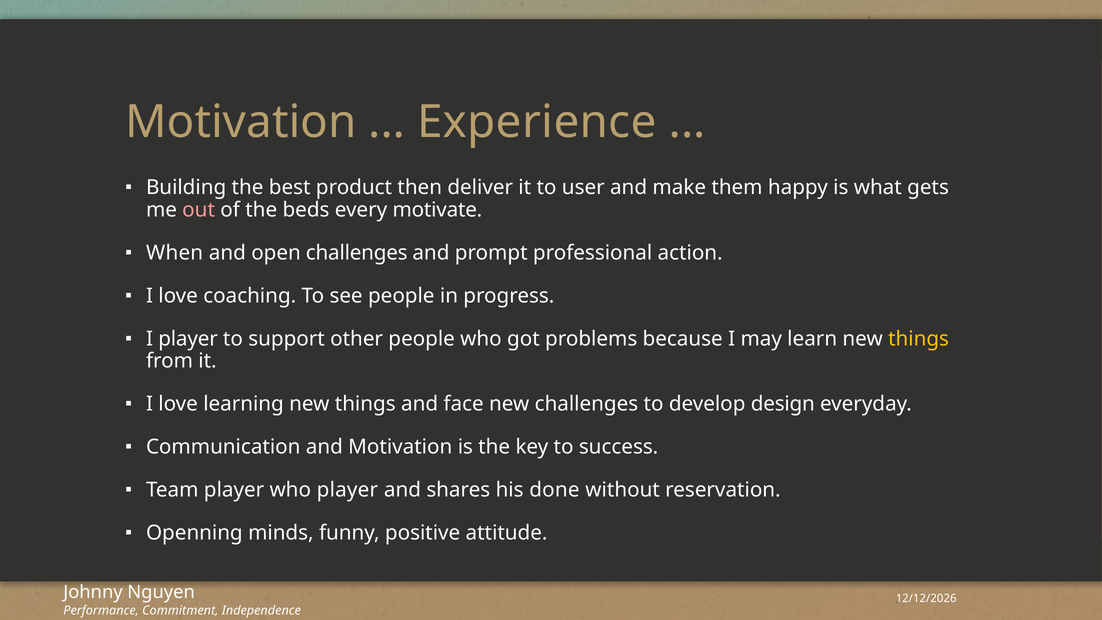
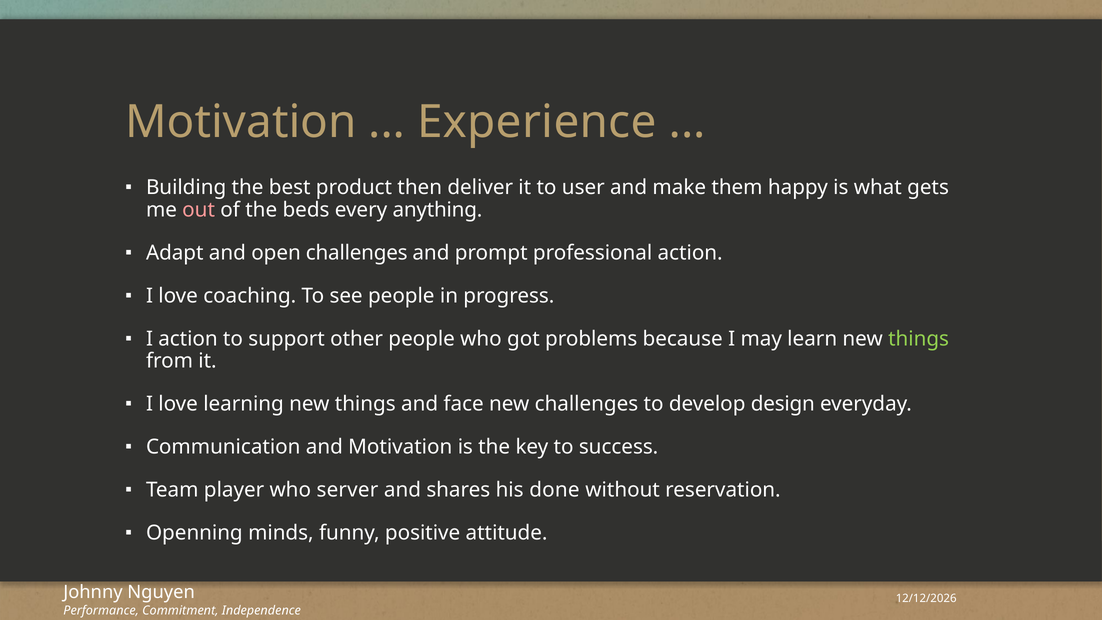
motivate: motivate -> anything
When: When -> Adapt
I player: player -> action
things at (919, 339) colour: yellow -> light green
who player: player -> server
